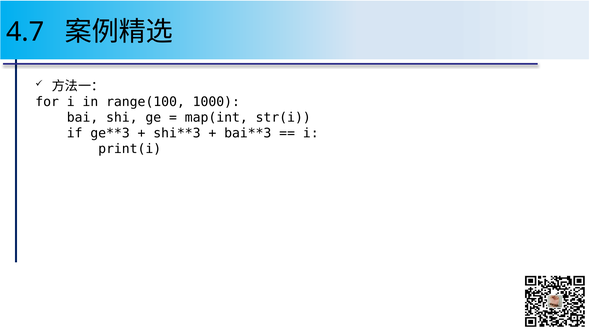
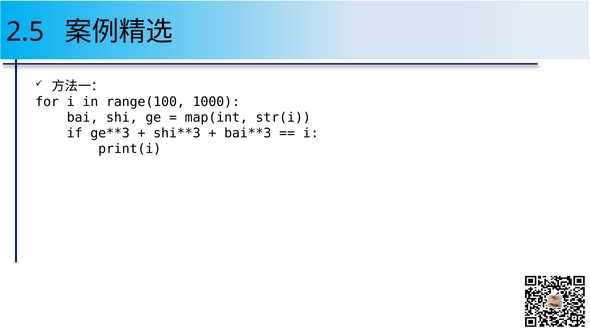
4.7: 4.7 -> 2.5
